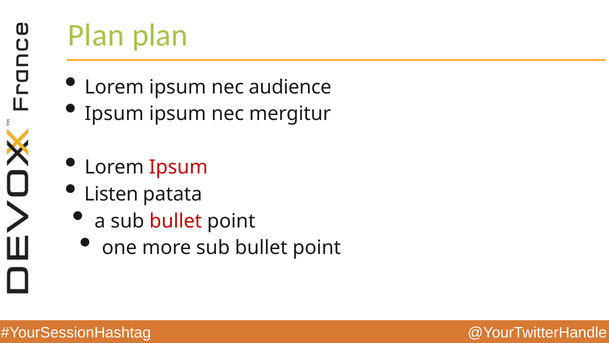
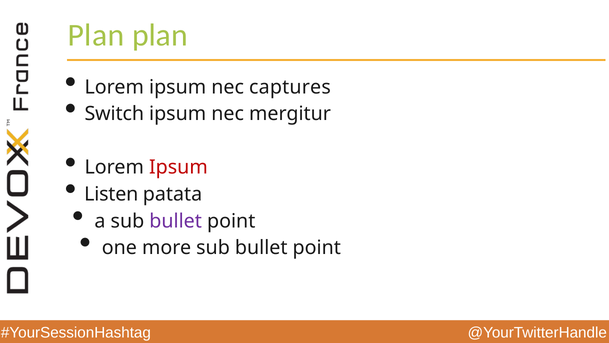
audience: audience -> captures
Ipsum at (114, 114): Ipsum -> Switch
bullet at (176, 221) colour: red -> purple
